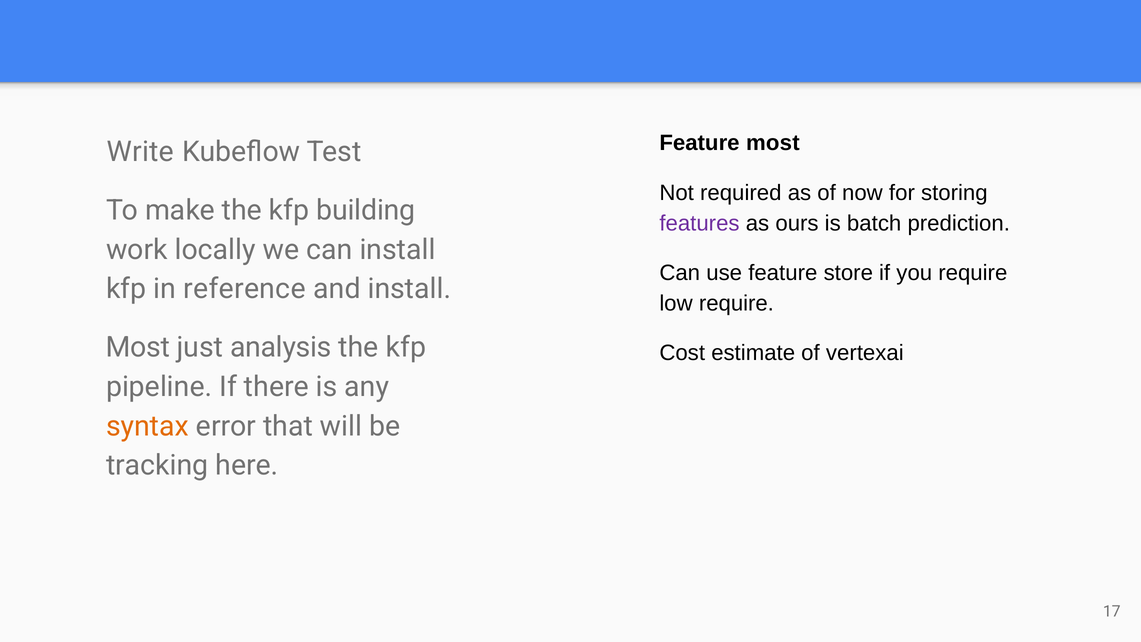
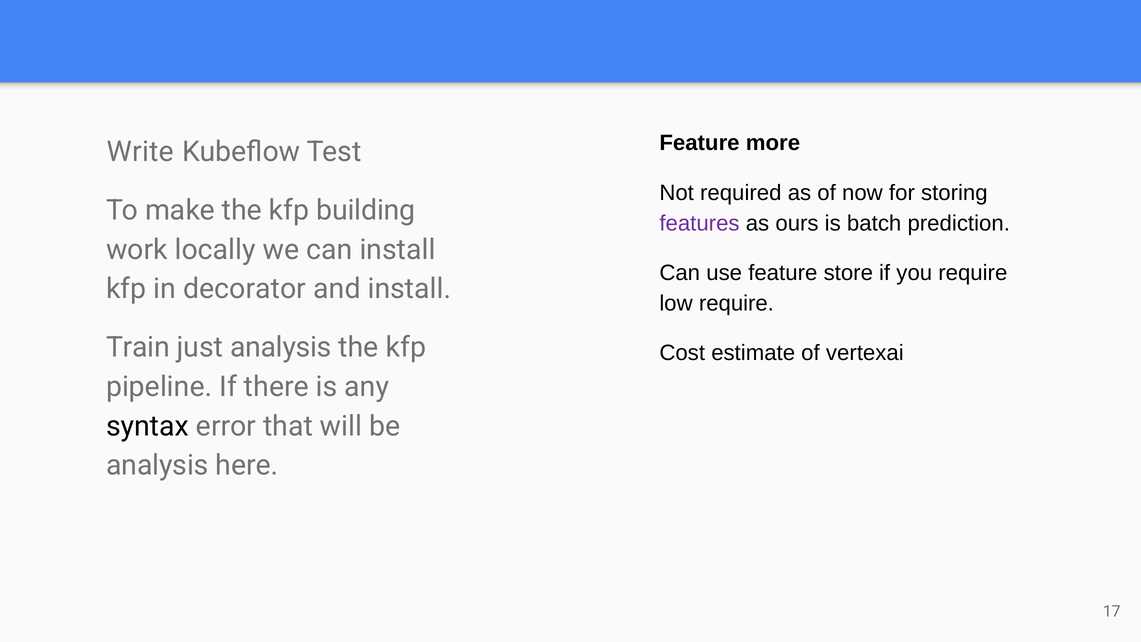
Feature most: most -> more
reference: reference -> decorator
Most at (138, 347): Most -> Train
syntax colour: orange -> black
tracking at (157, 465): tracking -> analysis
